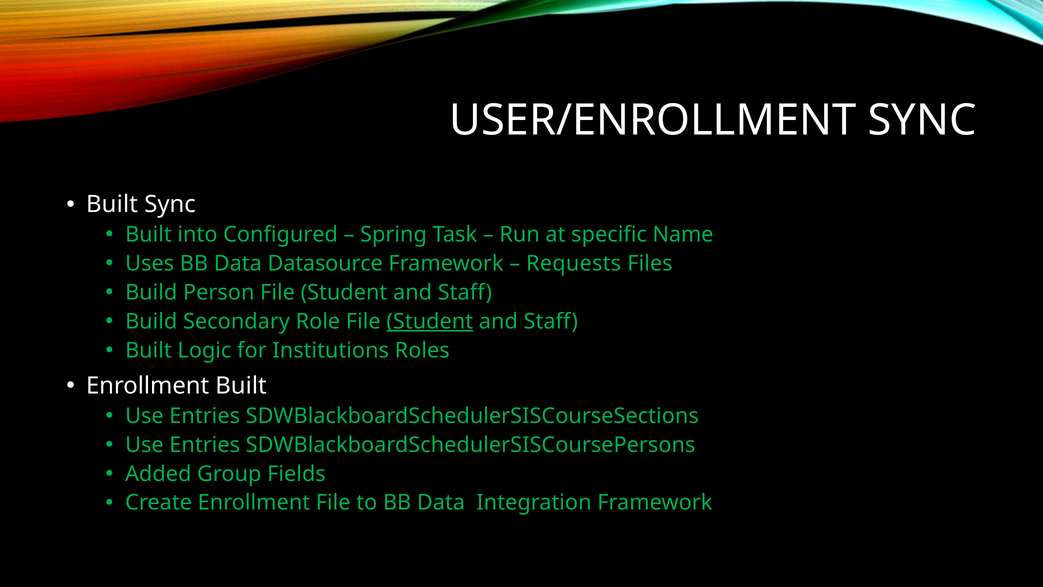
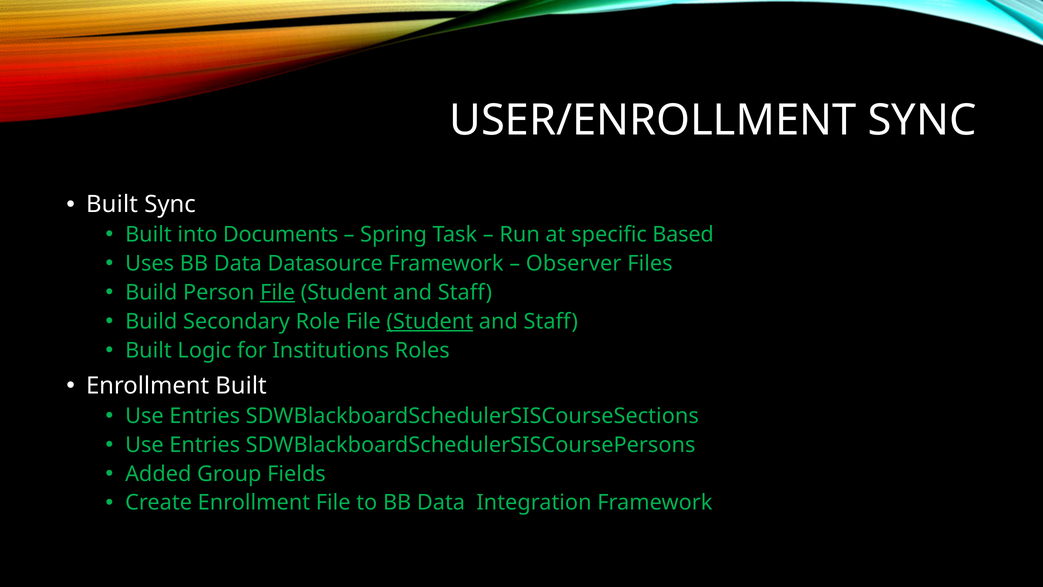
Configured: Configured -> Documents
Name: Name -> Based
Requests: Requests -> Observer
File at (277, 292) underline: none -> present
